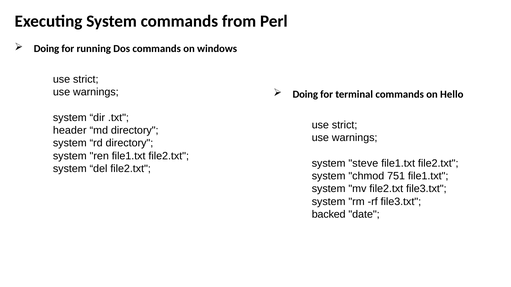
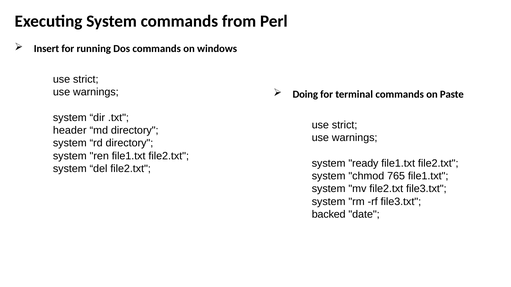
Doing at (46, 49): Doing -> Insert
Hello: Hello -> Paste
steve: steve -> ready
751: 751 -> 765
